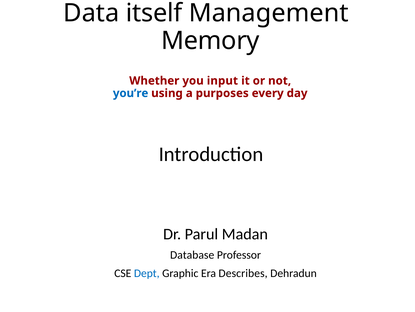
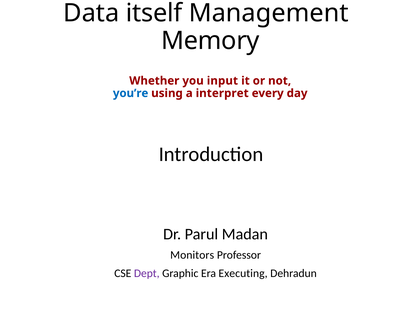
purposes: purposes -> interpret
Database: Database -> Monitors
Dept colour: blue -> purple
Describes: Describes -> Executing
